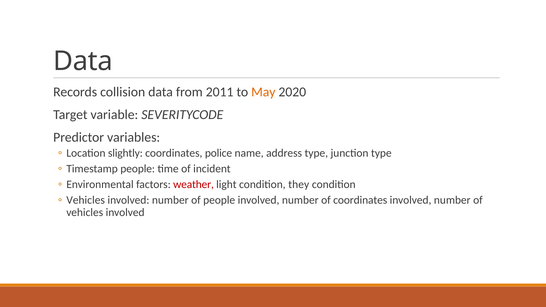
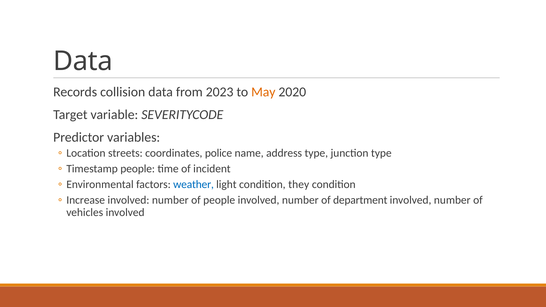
2011: 2011 -> 2023
slightly: slightly -> streets
weather colour: red -> blue
Vehicles at (86, 200): Vehicles -> Increase
of coordinates: coordinates -> department
